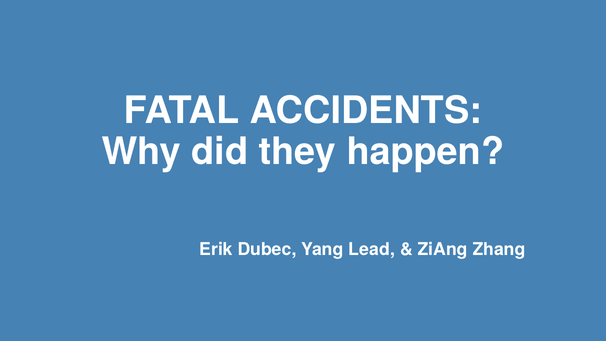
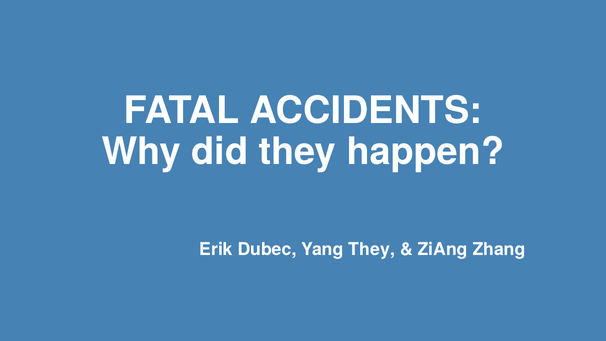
Yang Lead: Lead -> They
